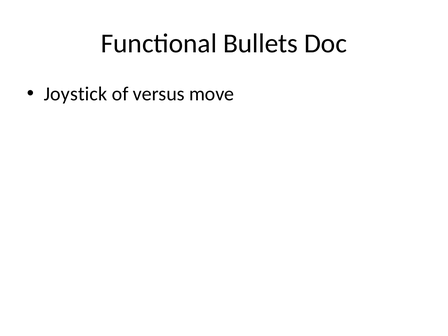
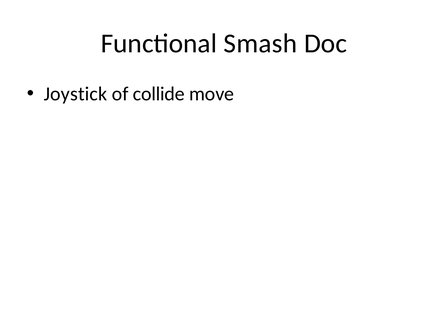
Bullets: Bullets -> Smash
versus: versus -> collide
